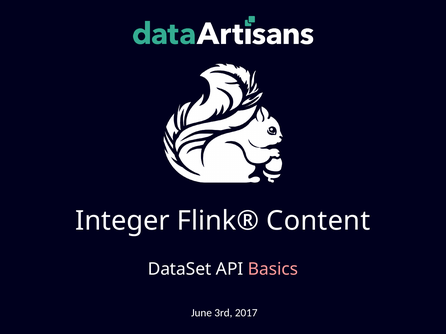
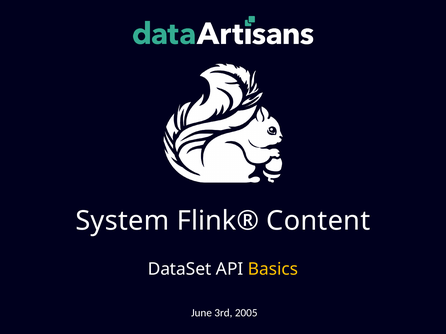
Integer: Integer -> System
Basics colour: pink -> yellow
2017: 2017 -> 2005
